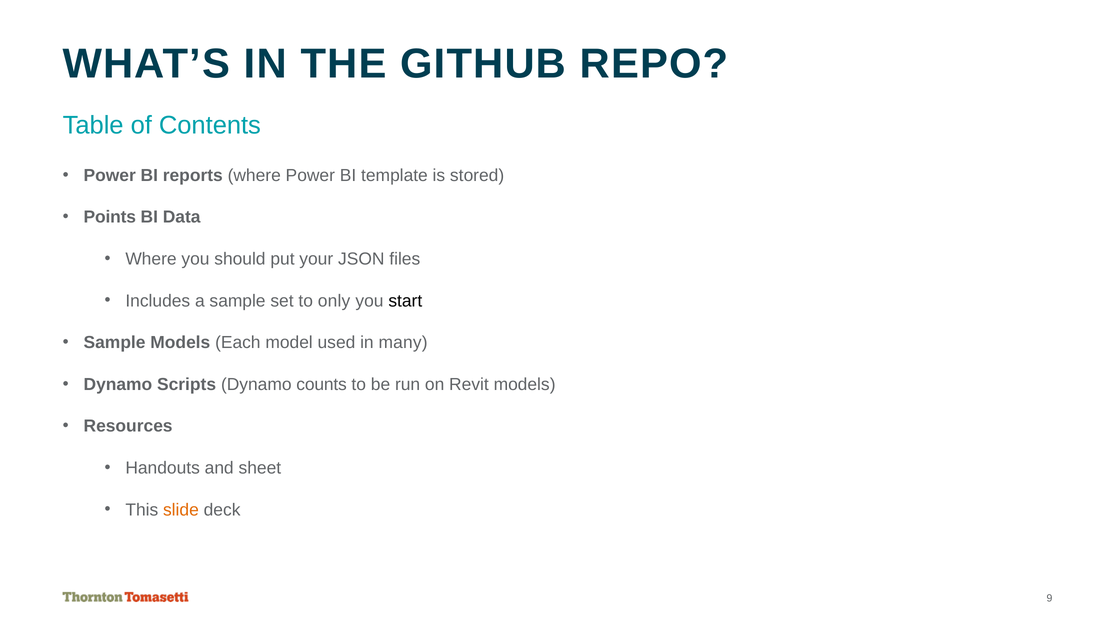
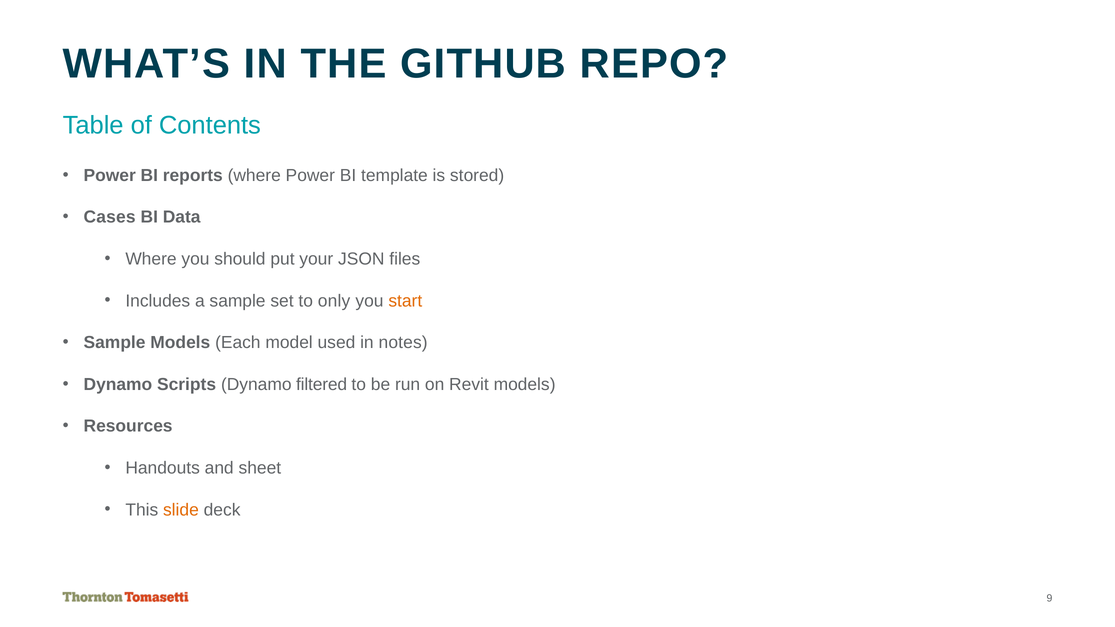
Points: Points -> Cases
start colour: black -> orange
many: many -> notes
counts: counts -> filtered
